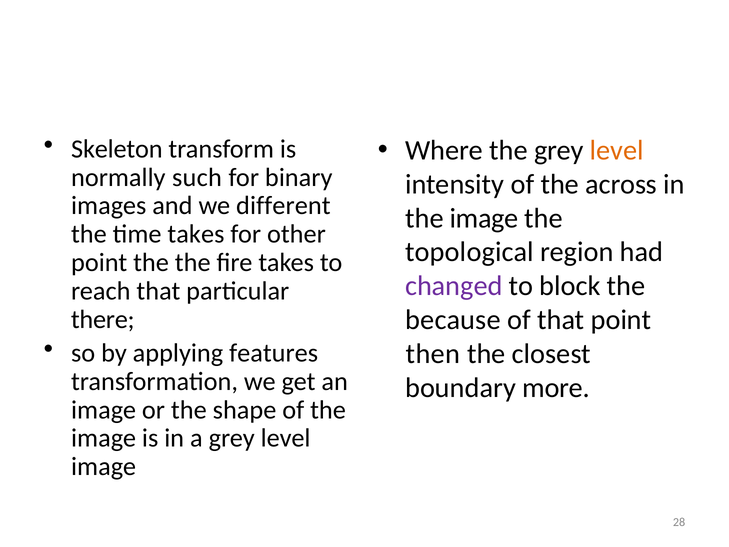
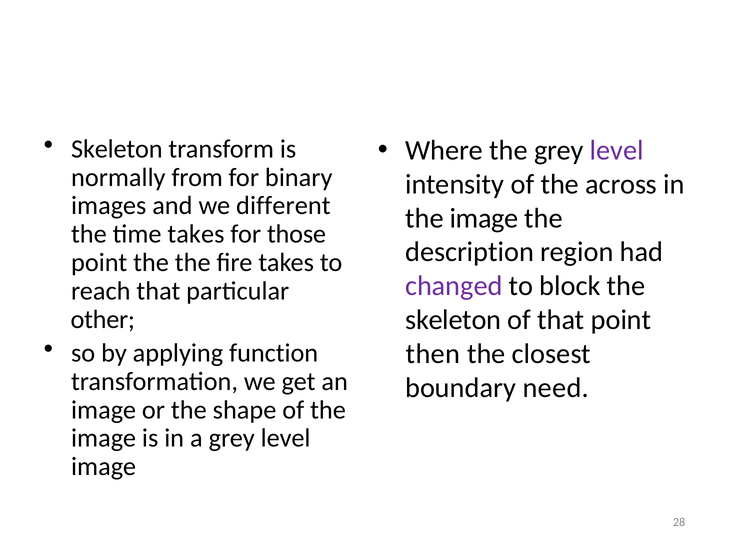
level at (617, 150) colour: orange -> purple
such: such -> from
other: other -> those
topological: topological -> description
because at (453, 320): because -> skeleton
there: there -> other
features: features -> function
more: more -> need
